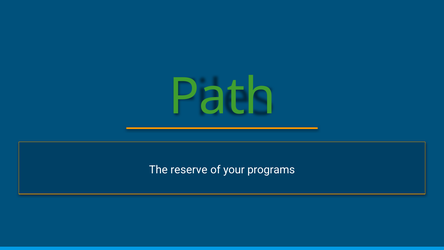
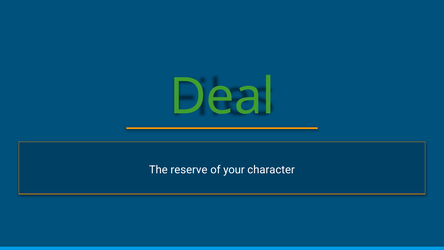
Path: Path -> Deal
programs: programs -> character
